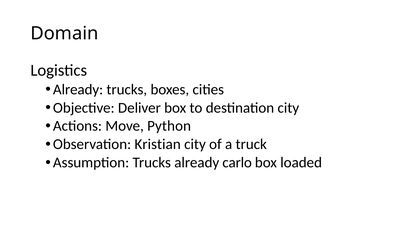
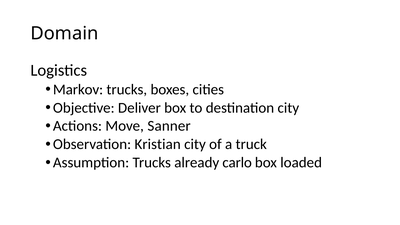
Already at (78, 89): Already -> Markov
Python: Python -> Sanner
